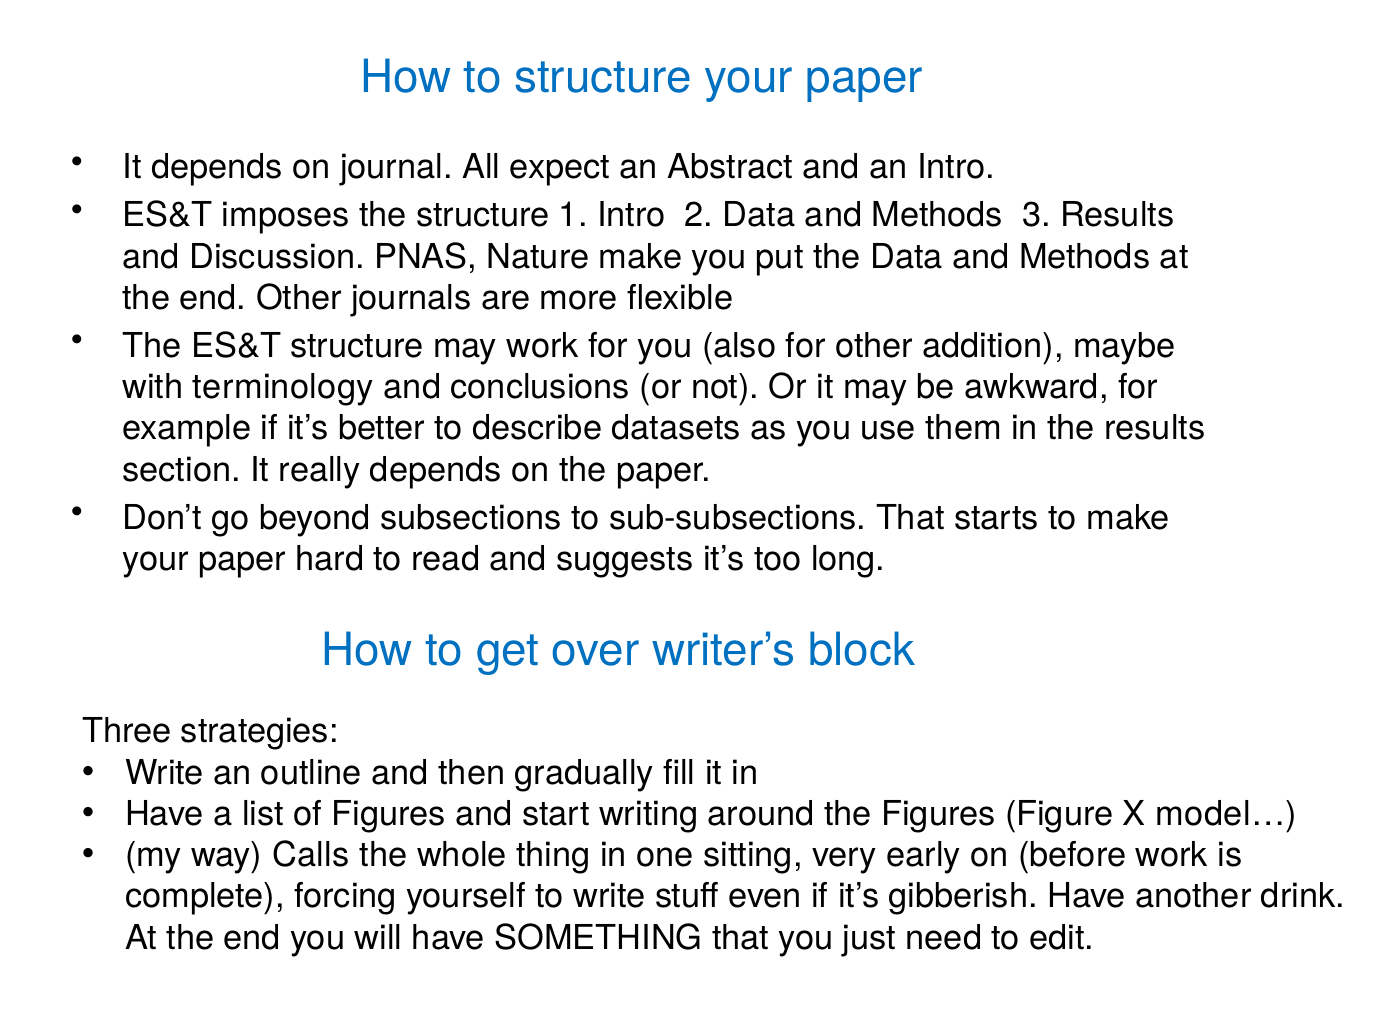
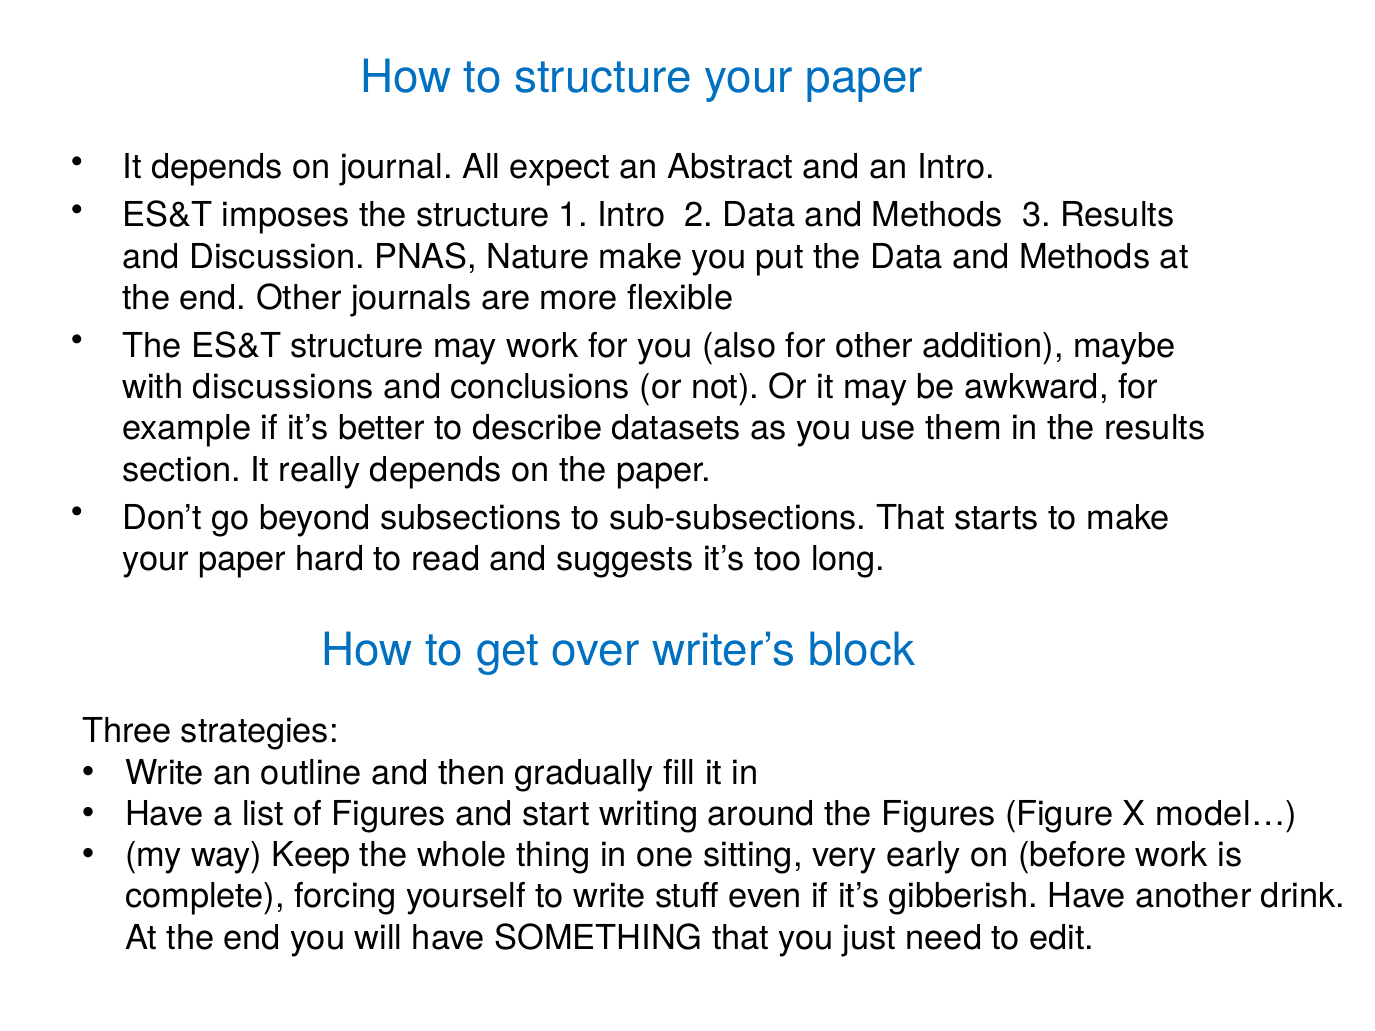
terminology: terminology -> discussions
Calls: Calls -> Keep
